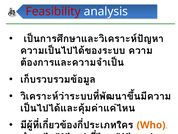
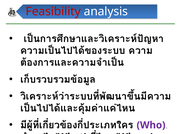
Who colour: orange -> purple
